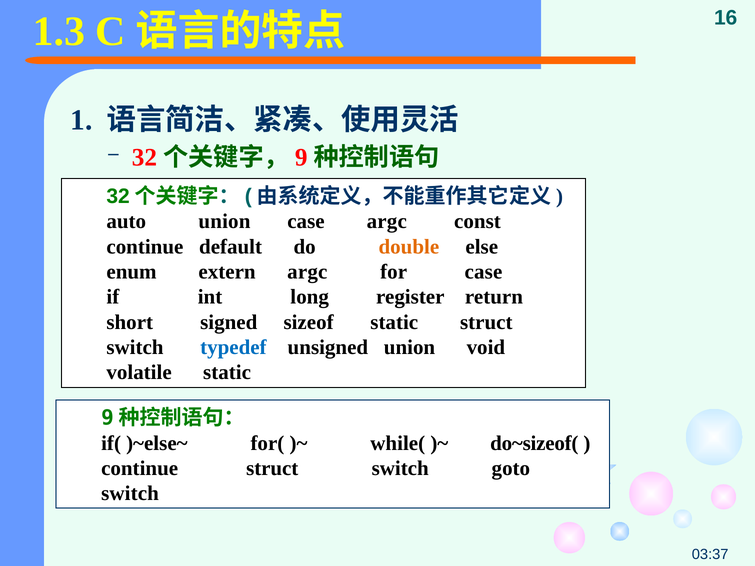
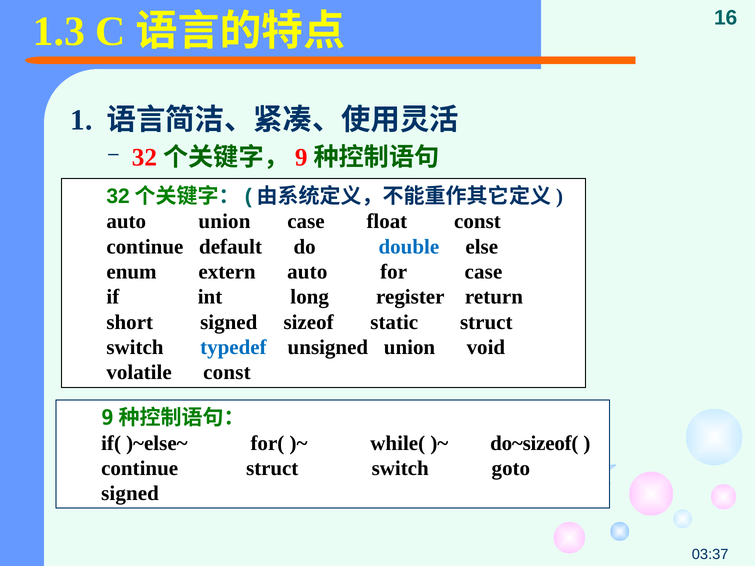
case argc: argc -> float
double colour: orange -> blue
extern argc: argc -> auto
volatile static: static -> const
switch at (130, 494): switch -> signed
